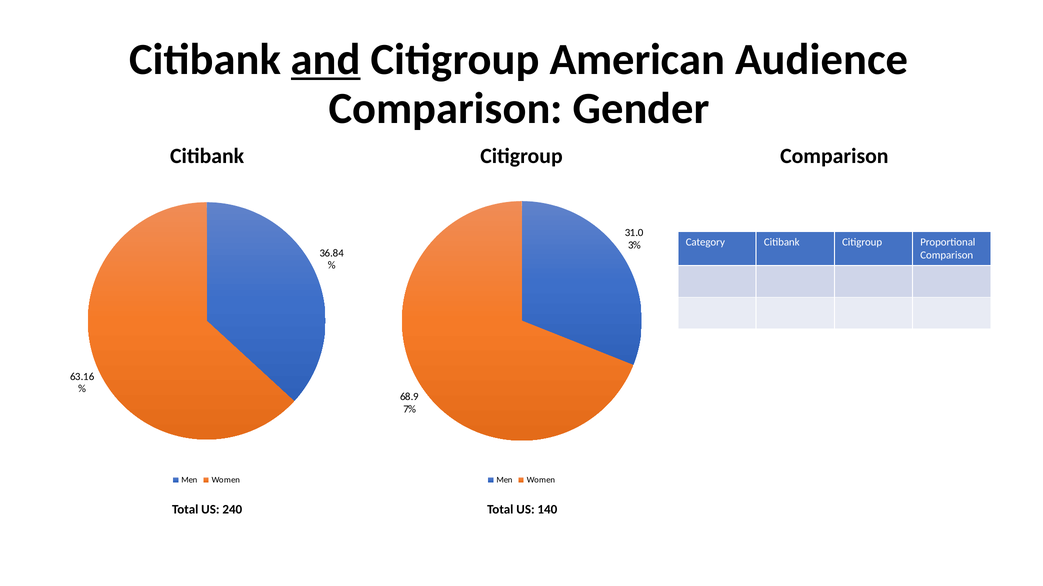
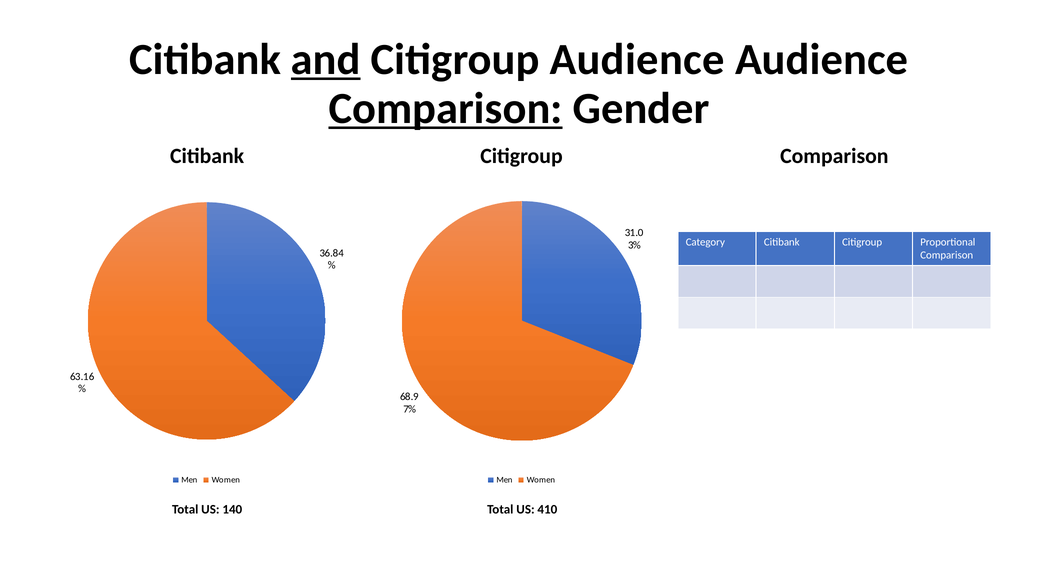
Citigroup American: American -> Audience
Comparison at (446, 109) underline: none -> present
240: 240 -> 140
140: 140 -> 410
